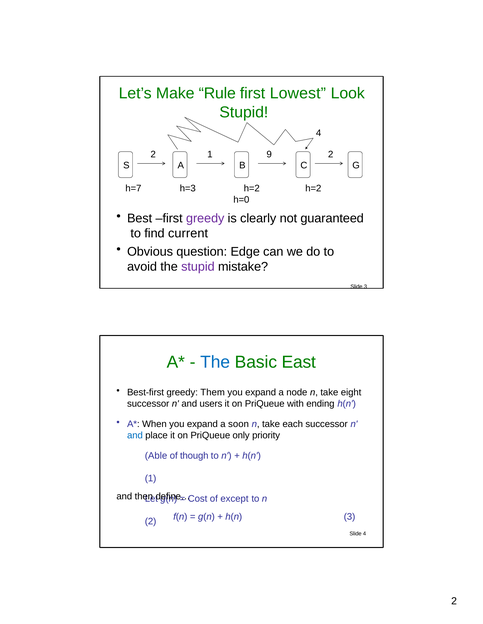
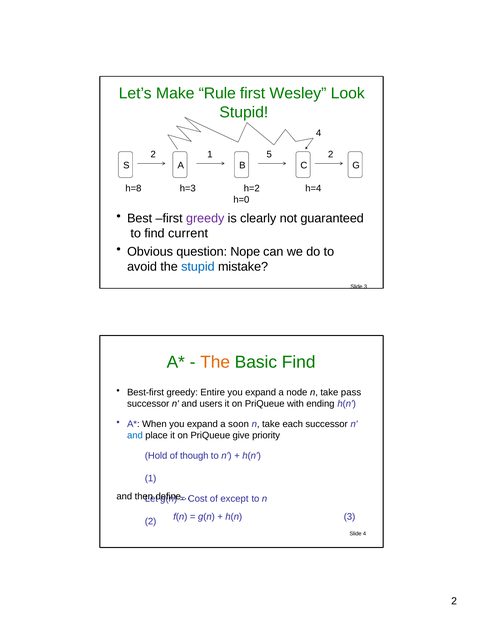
Lowest: Lowest -> Wesley
9: 9 -> 5
h=7: h=7 -> h=8
h=2 h=2: h=2 -> h=4
Edge: Edge -> Nope
stupid at (198, 267) colour: purple -> blue
The at (215, 363) colour: blue -> orange
Basic East: East -> Find
Them: Them -> Entire
eight: eight -> pass
only: only -> give
Able: Able -> Hold
